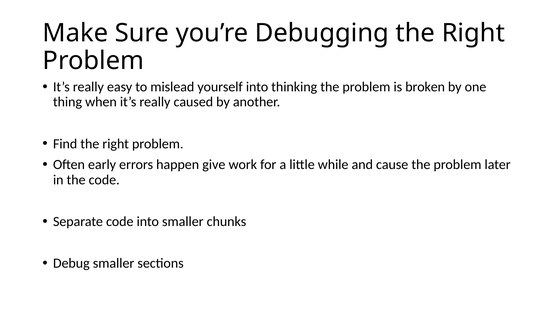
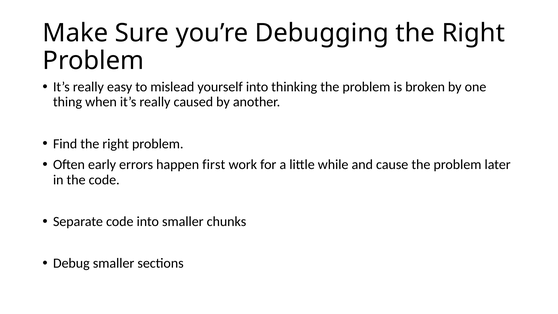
give: give -> first
